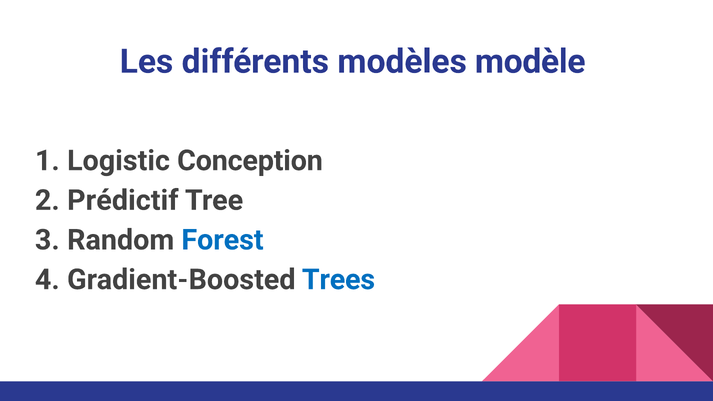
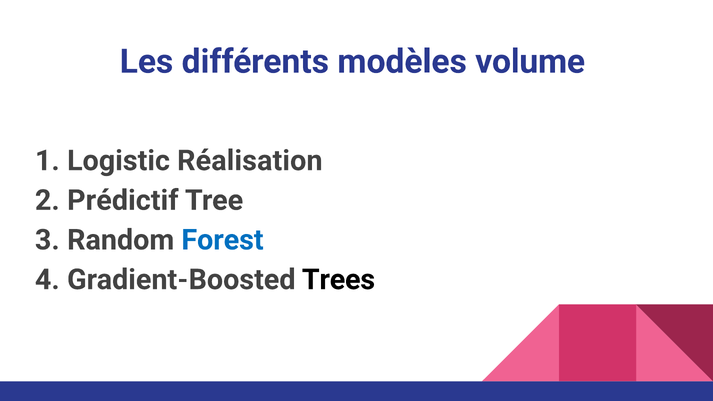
modèle: modèle -> volume
Conception: Conception -> Réalisation
Trees colour: blue -> black
